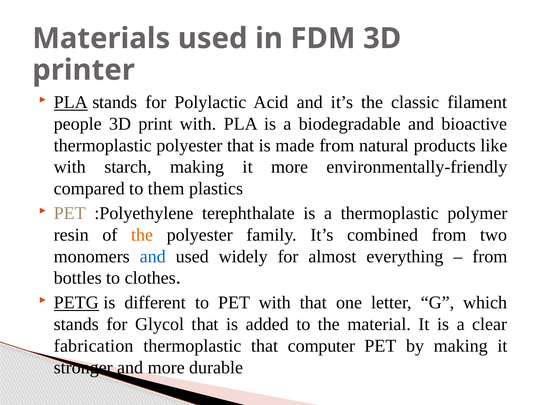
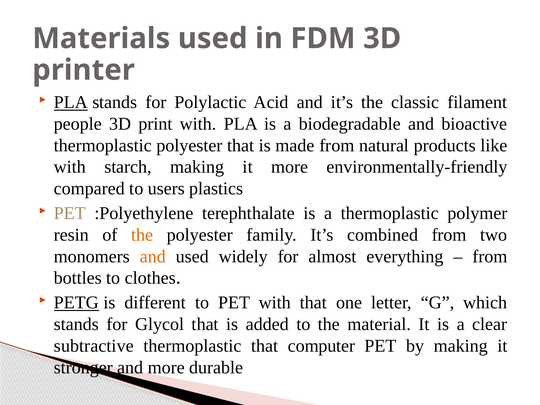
them: them -> users
and at (153, 256) colour: blue -> orange
fabrication: fabrication -> subtractive
